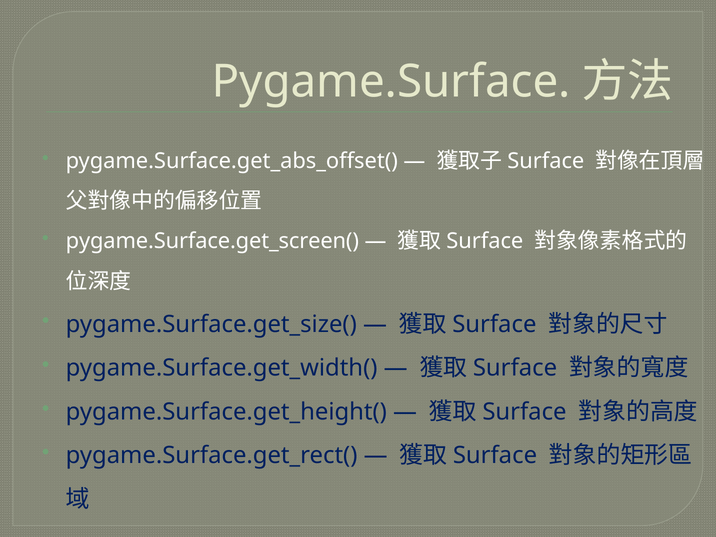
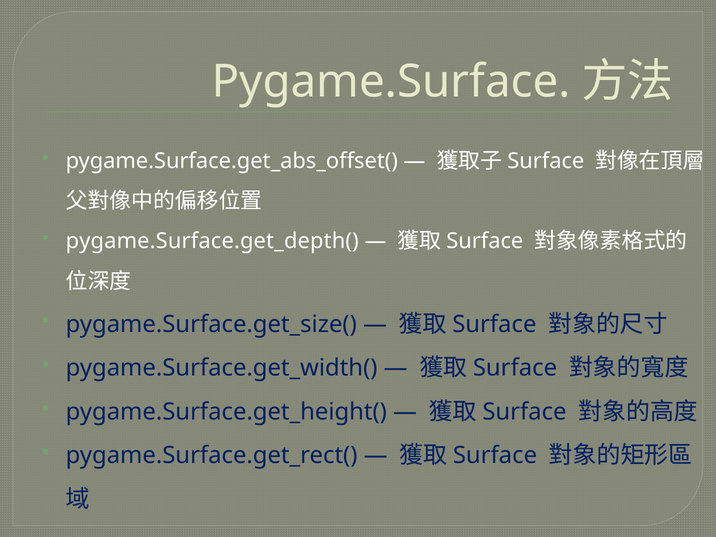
pygame.Surface.get_screen(: pygame.Surface.get_screen( -> pygame.Surface.get_depth(
